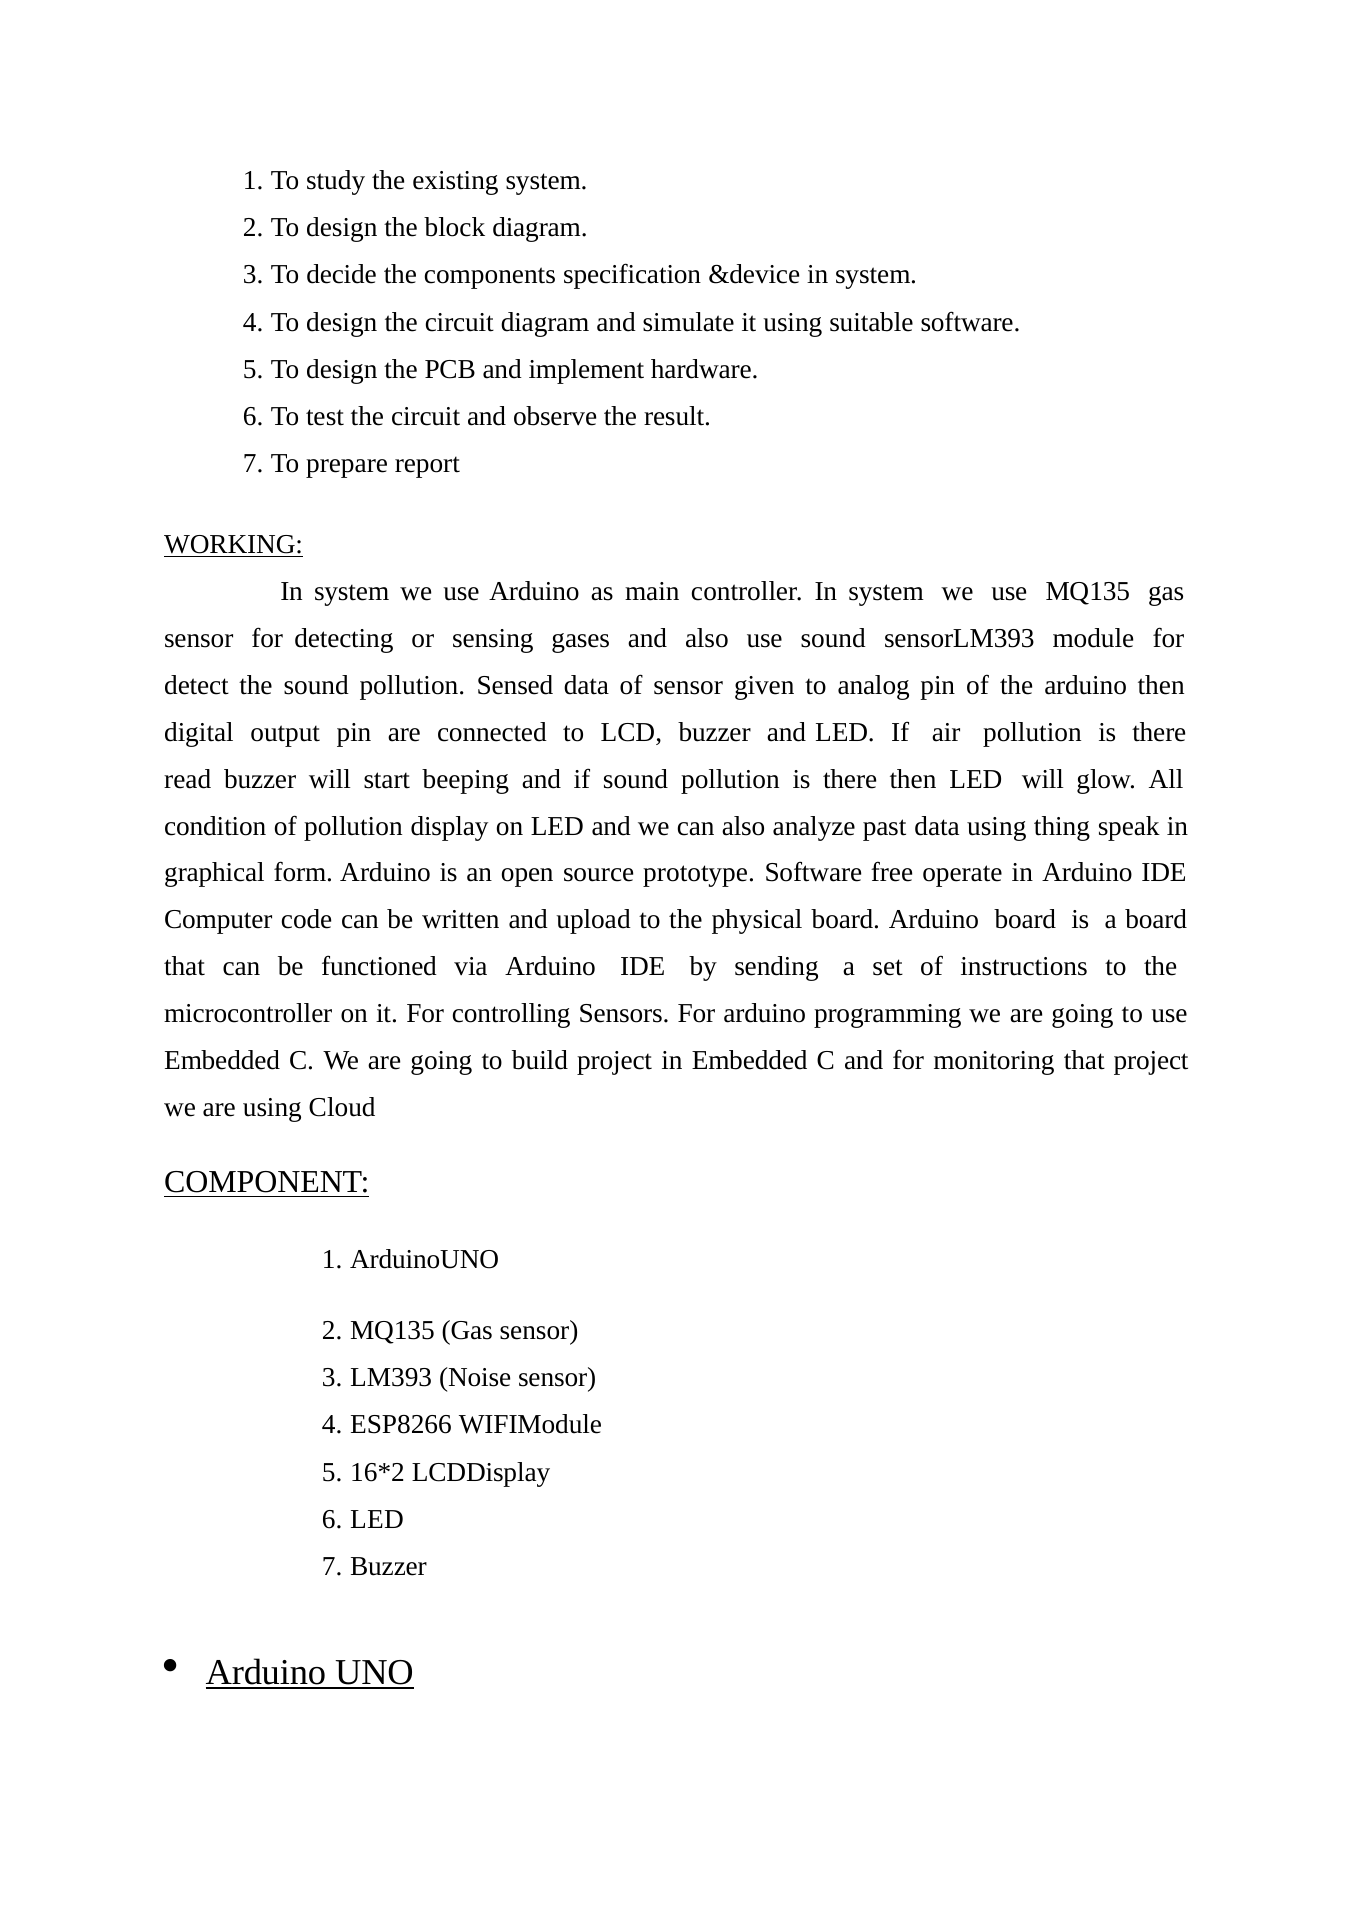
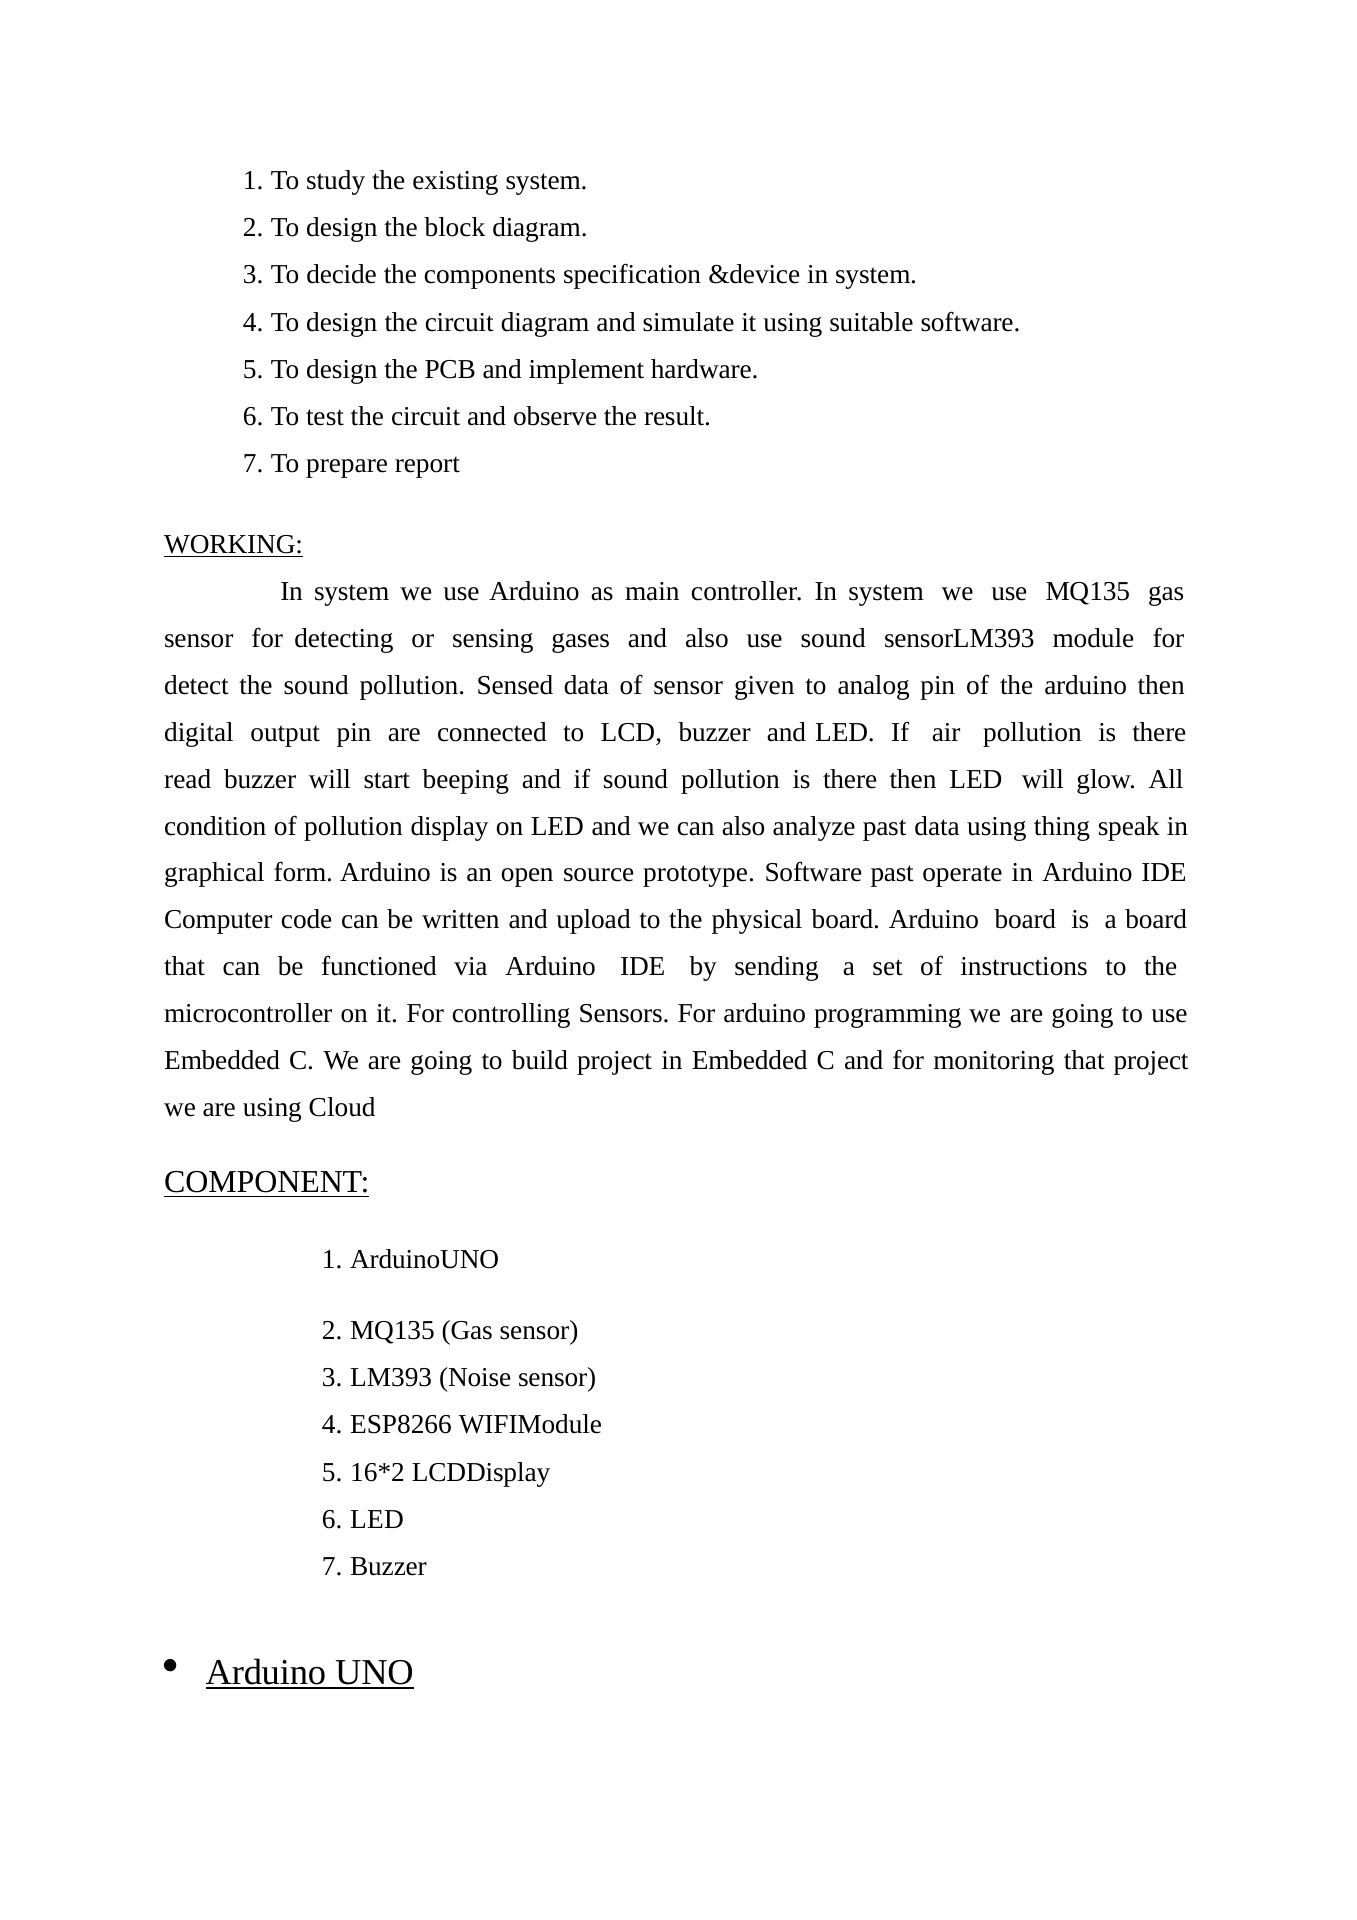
Software free: free -> past
